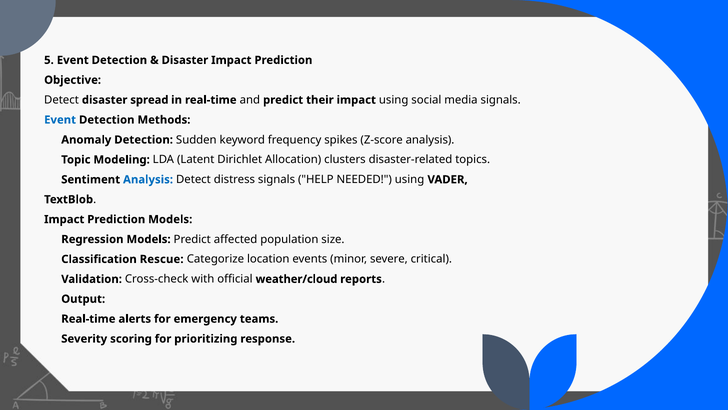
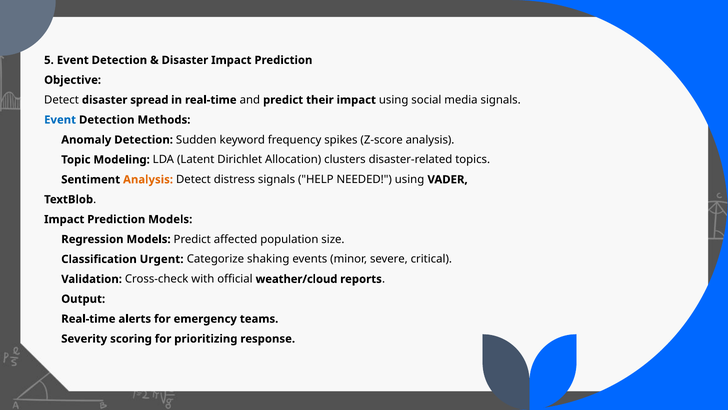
Analysis at (148, 179) colour: blue -> orange
Rescue: Rescue -> Urgent
location: location -> shaking
